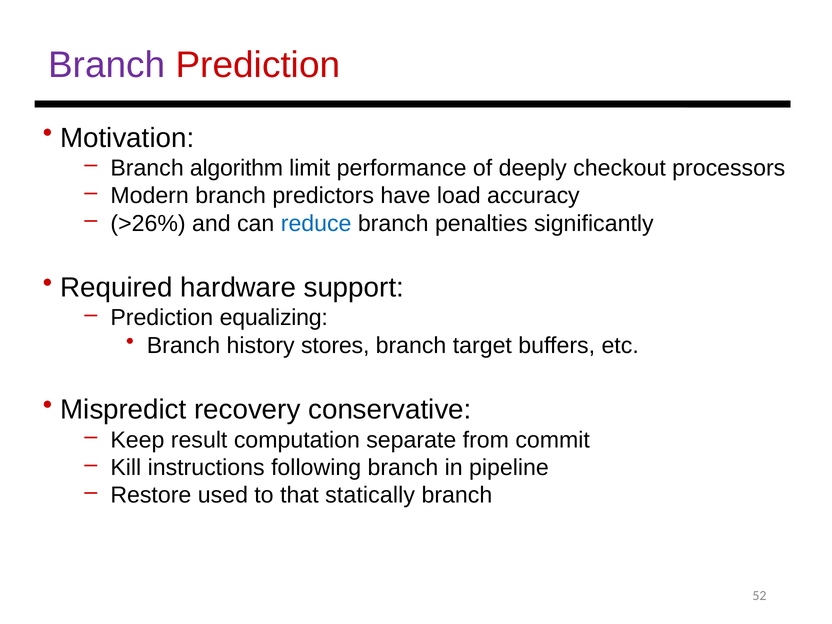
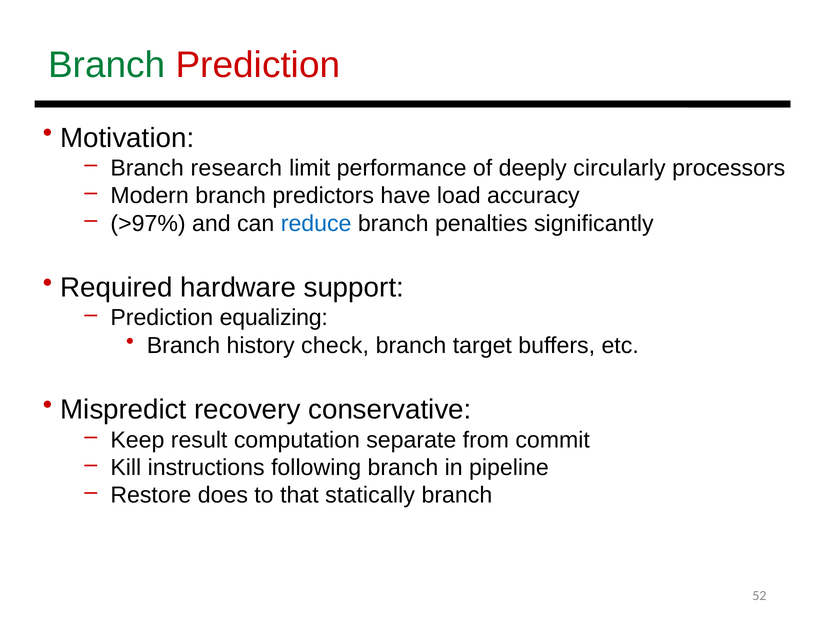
Branch at (107, 65) colour: purple -> green
algorithm: algorithm -> research
checkout: checkout -> circularly
>26%: >26% -> >97%
stores: stores -> check
used: used -> does
